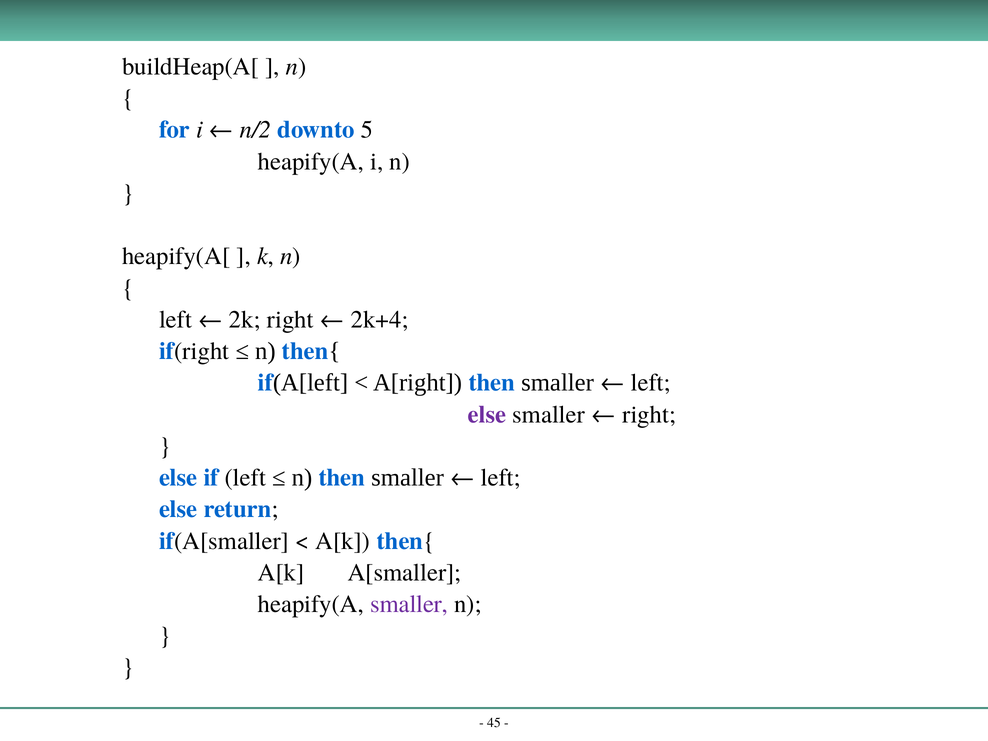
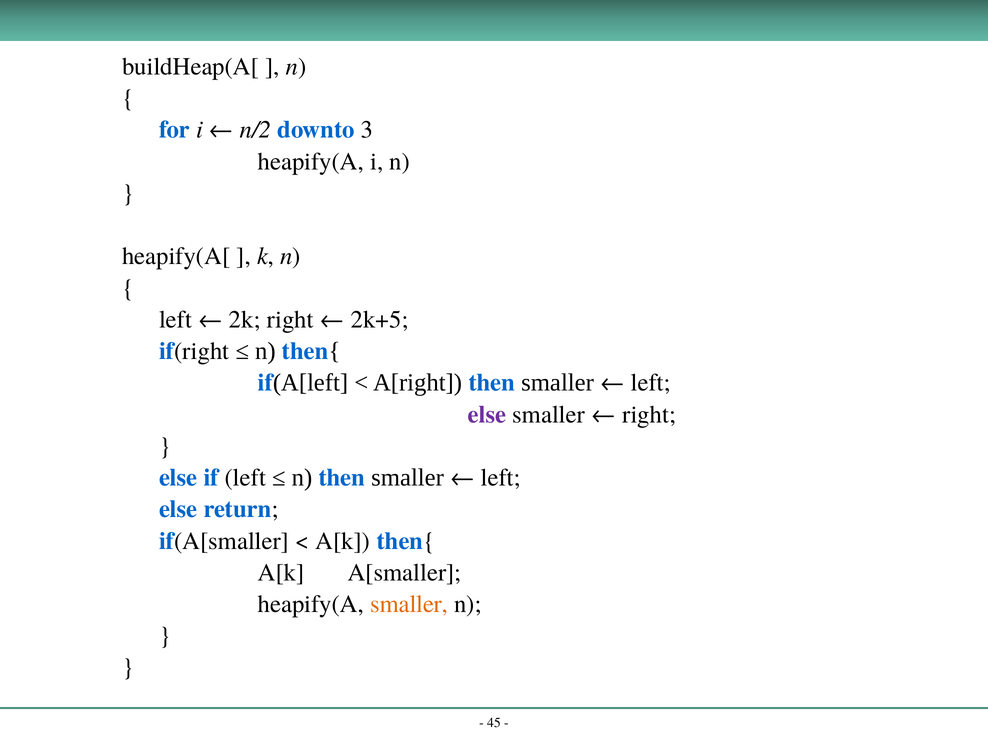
5: 5 -> 3
2k+4: 2k+4 -> 2k+5
smaller at (409, 604) colour: purple -> orange
